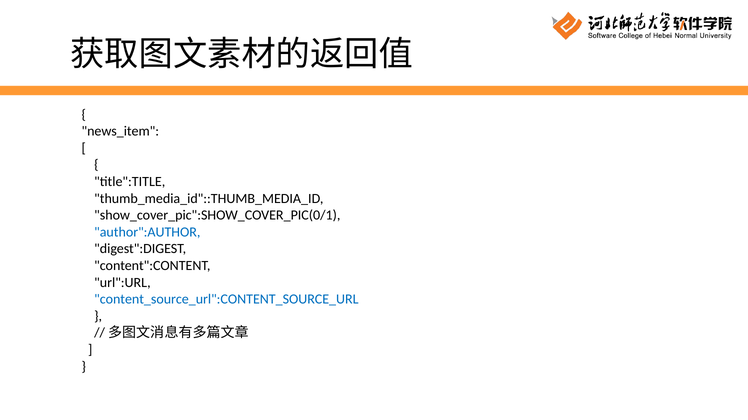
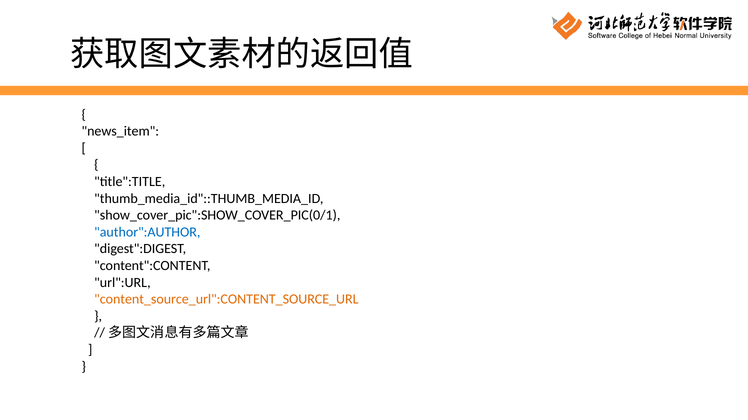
content_source_url":CONTENT_SOURCE_URL colour: blue -> orange
